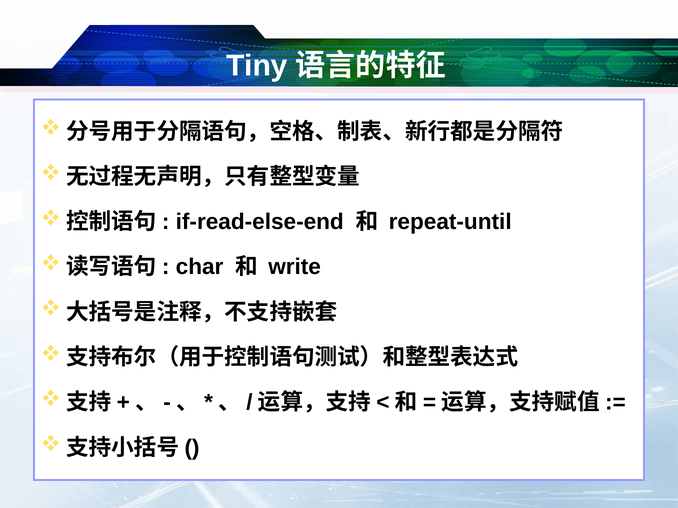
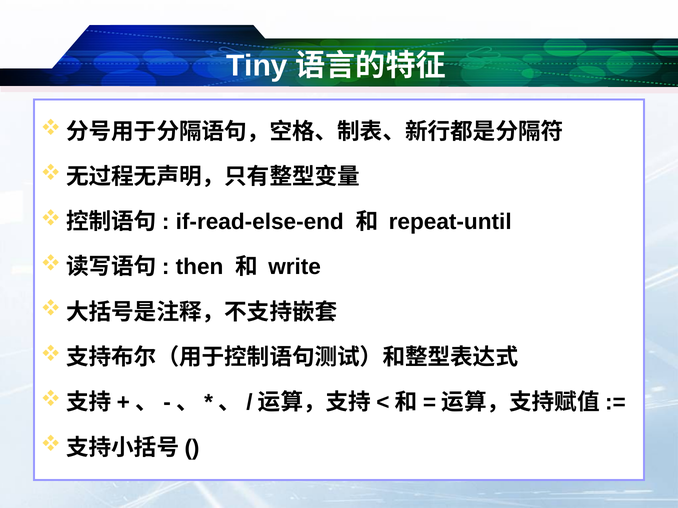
char: char -> then
